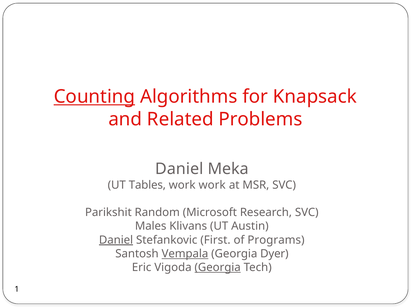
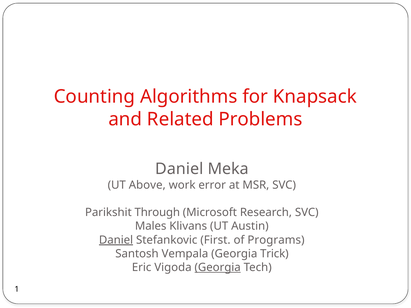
Counting underline: present -> none
Tables: Tables -> Above
work work: work -> error
Random: Random -> Through
Vempala underline: present -> none
Dyer: Dyer -> Trick
